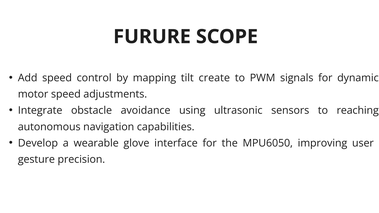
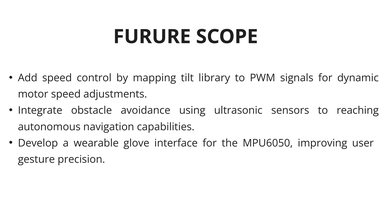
create: create -> library
